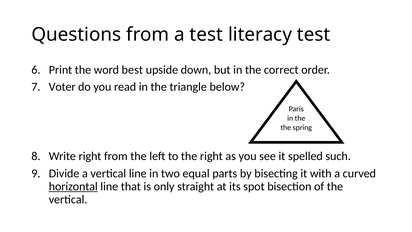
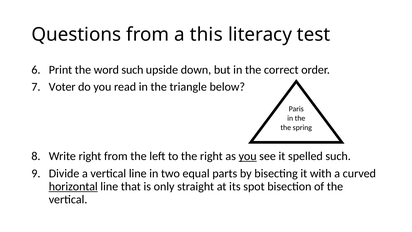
a test: test -> this
word best: best -> such
you at (248, 156) underline: none -> present
